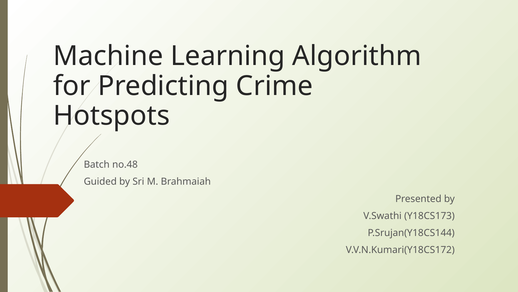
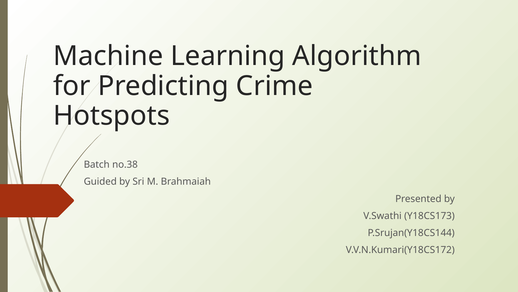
no.48: no.48 -> no.38
